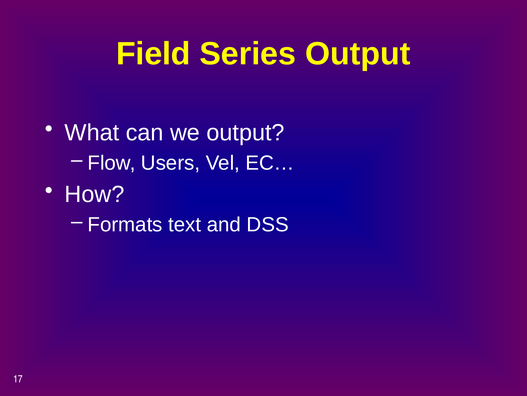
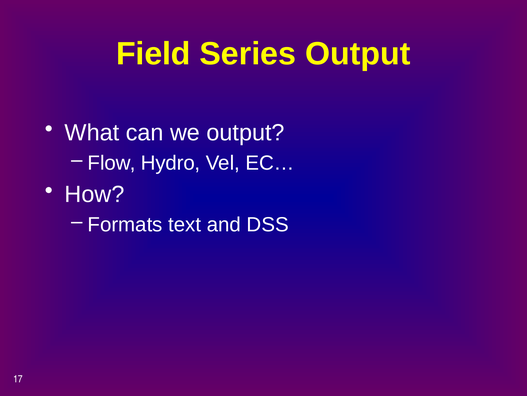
Users: Users -> Hydro
